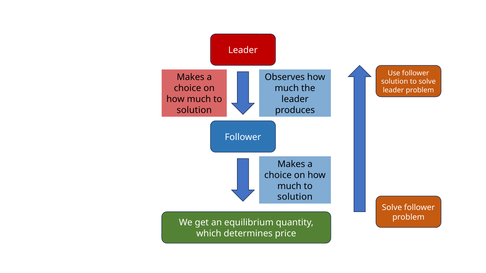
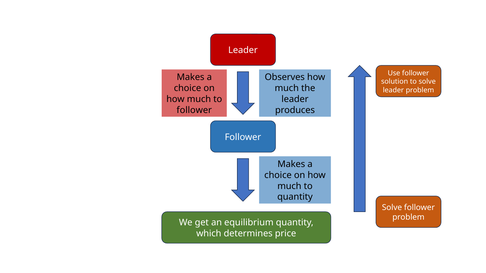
solution at (194, 110): solution -> follower
solution at (295, 197): solution -> quantity
